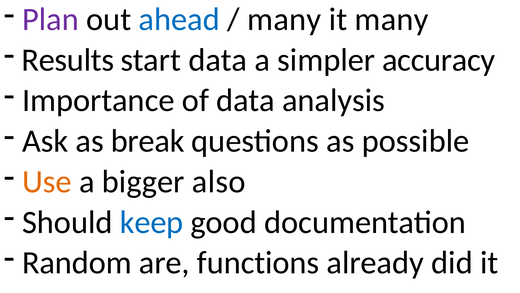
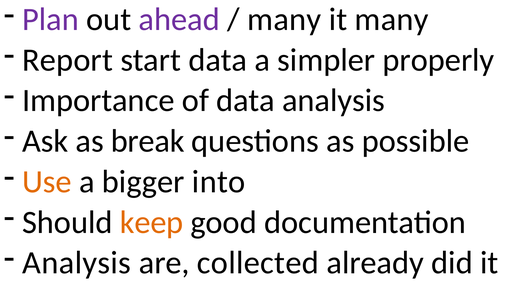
ahead colour: blue -> purple
Results: Results -> Report
accuracy: accuracy -> properly
also: also -> into
keep colour: blue -> orange
Random at (77, 262): Random -> Analysis
functions: functions -> collected
